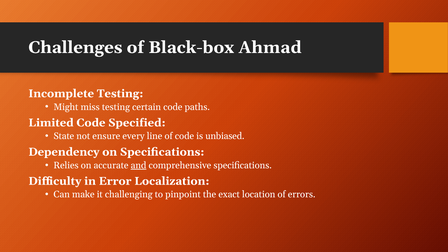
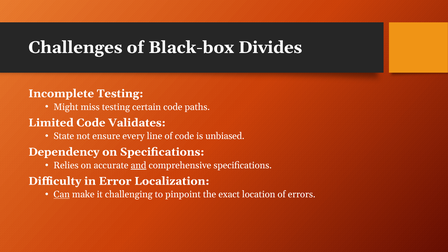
Ahmad: Ahmad -> Divides
Specified: Specified -> Validates
Can underline: none -> present
